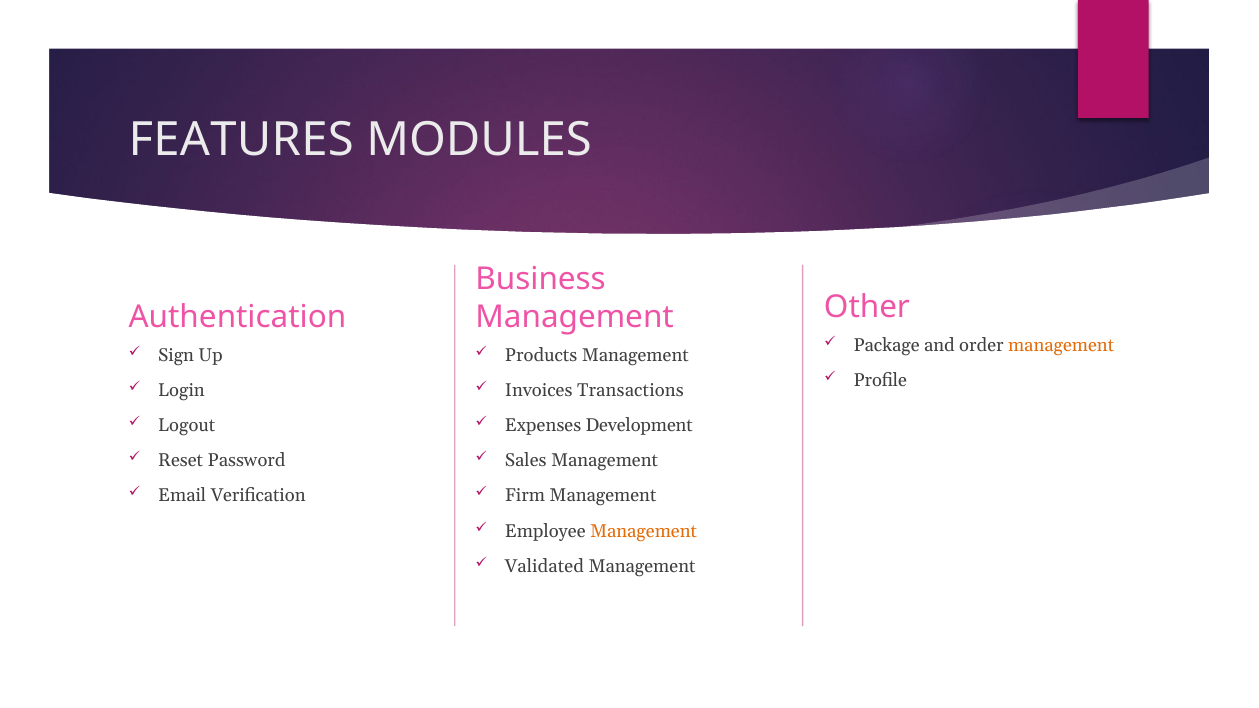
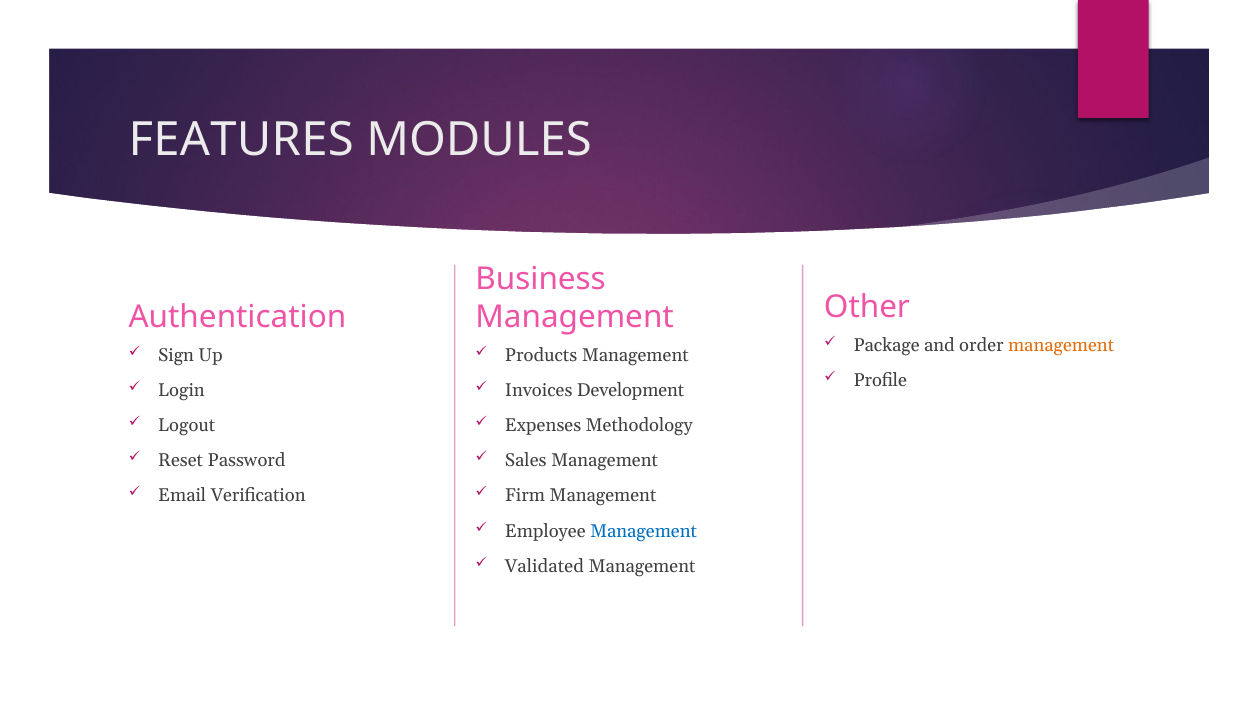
Transactions: Transactions -> Development
Development: Development -> Methodology
Management at (644, 531) colour: orange -> blue
